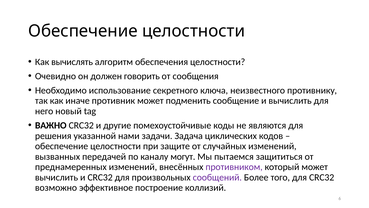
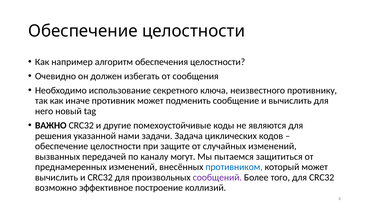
вычислять: вычислять -> например
говорить: говорить -> избегать
противником colour: purple -> blue
